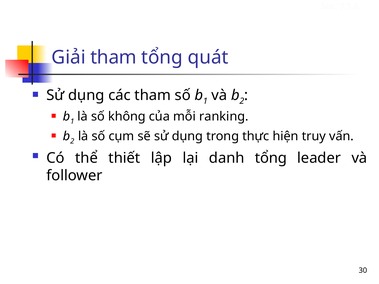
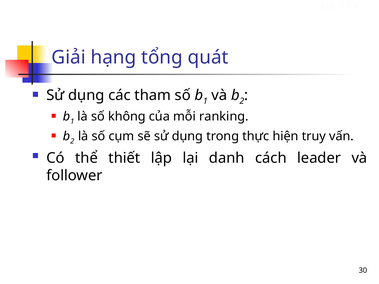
Giải tham: tham -> hạng
danh tổng: tổng -> cách
